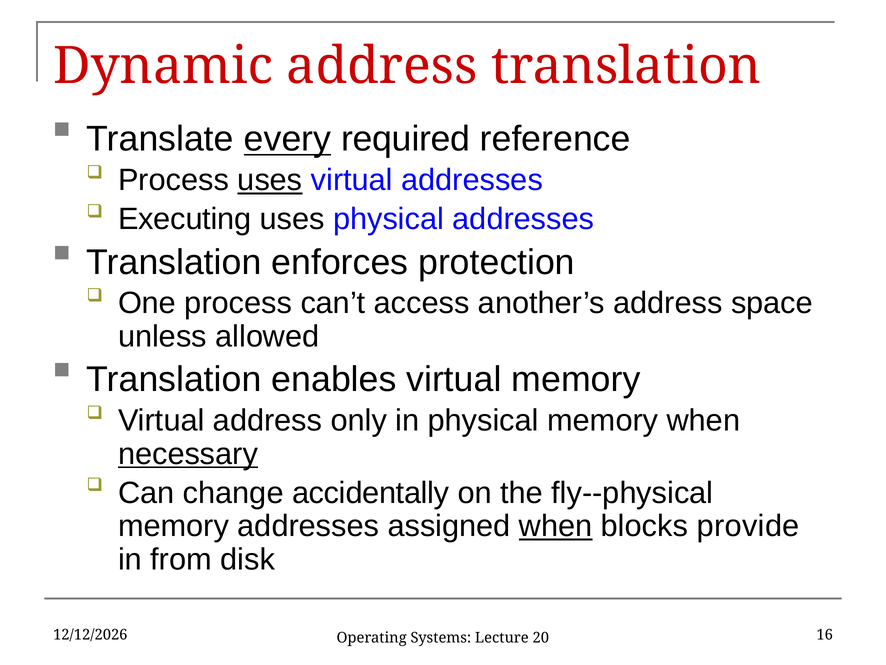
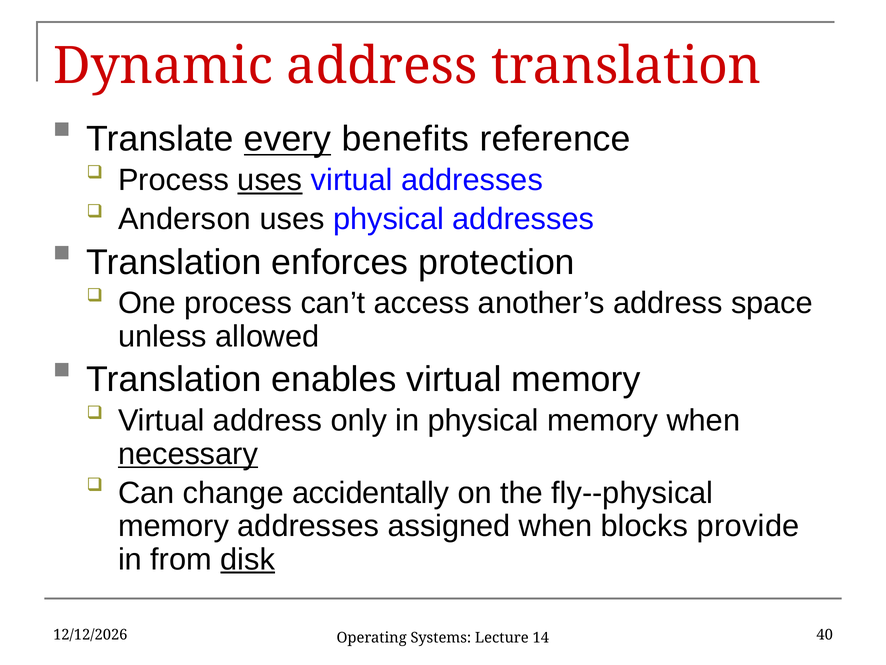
required: required -> benefits
Executing: Executing -> Anderson
when at (556, 526) underline: present -> none
disk underline: none -> present
16: 16 -> 40
20: 20 -> 14
